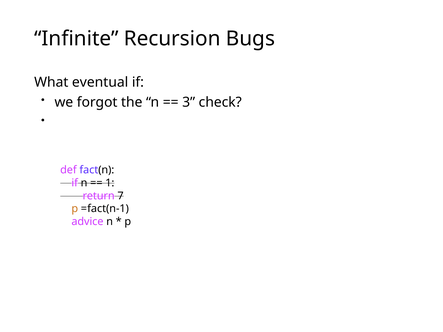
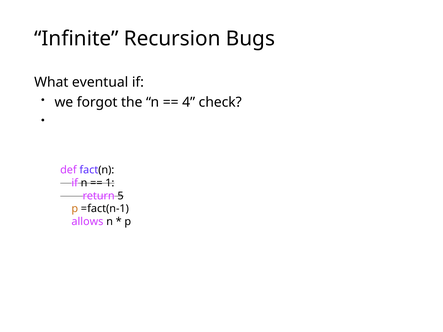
3: 3 -> 4
7: 7 -> 5
advice: advice -> allows
